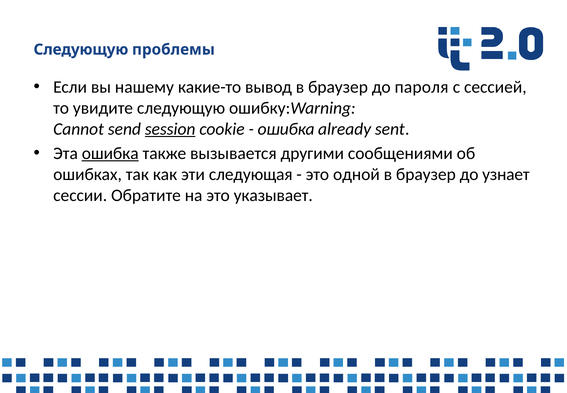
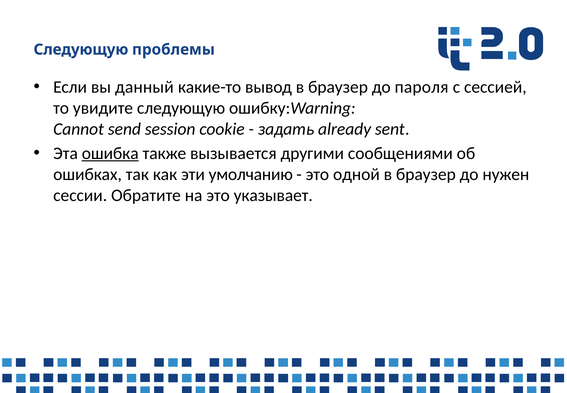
нашему: нашему -> данный
session underline: present -> none
ошибка at (286, 129): ошибка -> задать
следующая: следующая -> умолчанию
узнает: узнает -> нужен
